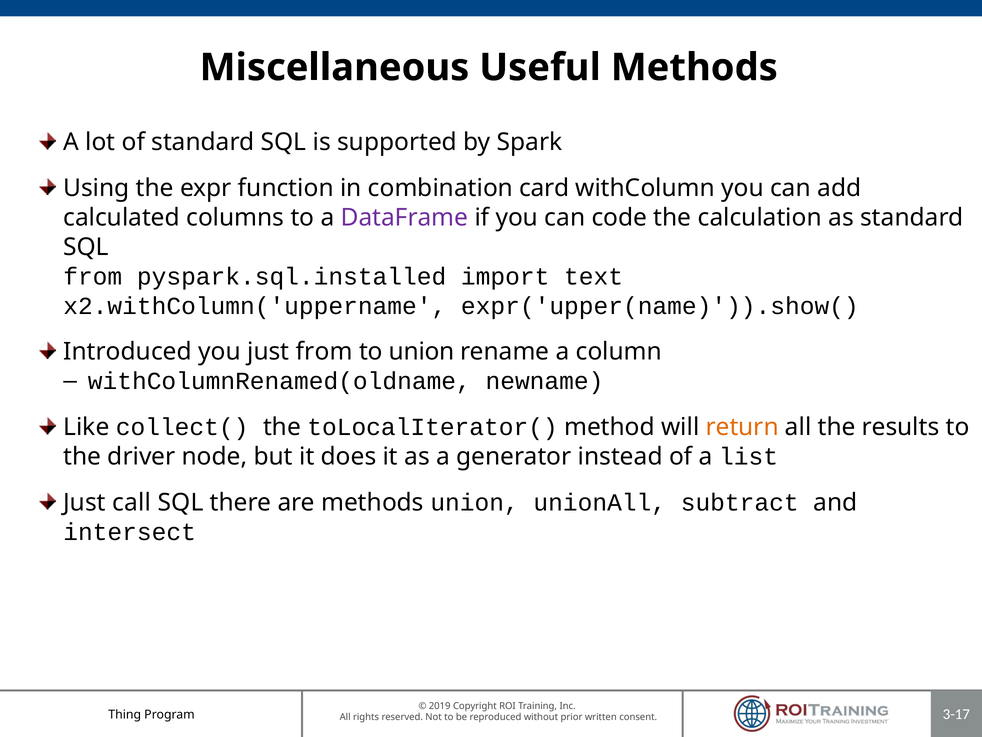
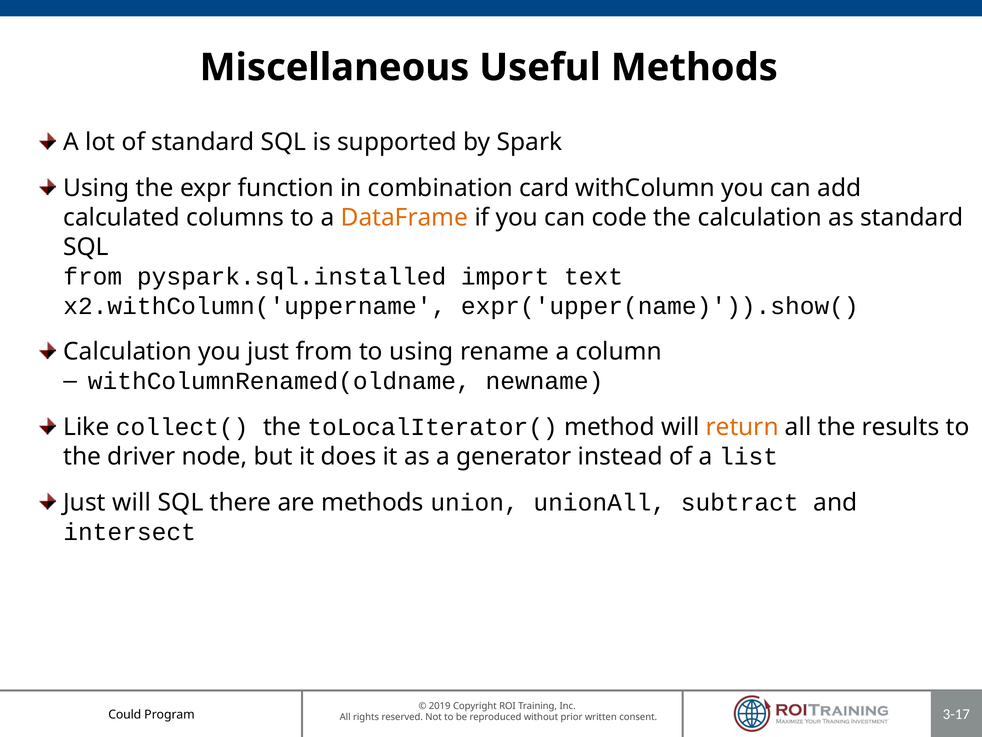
DataFrame colour: purple -> orange
Introduced at (128, 352): Introduced -> Calculation
to union: union -> using
Just call: call -> will
Thing: Thing -> Could
